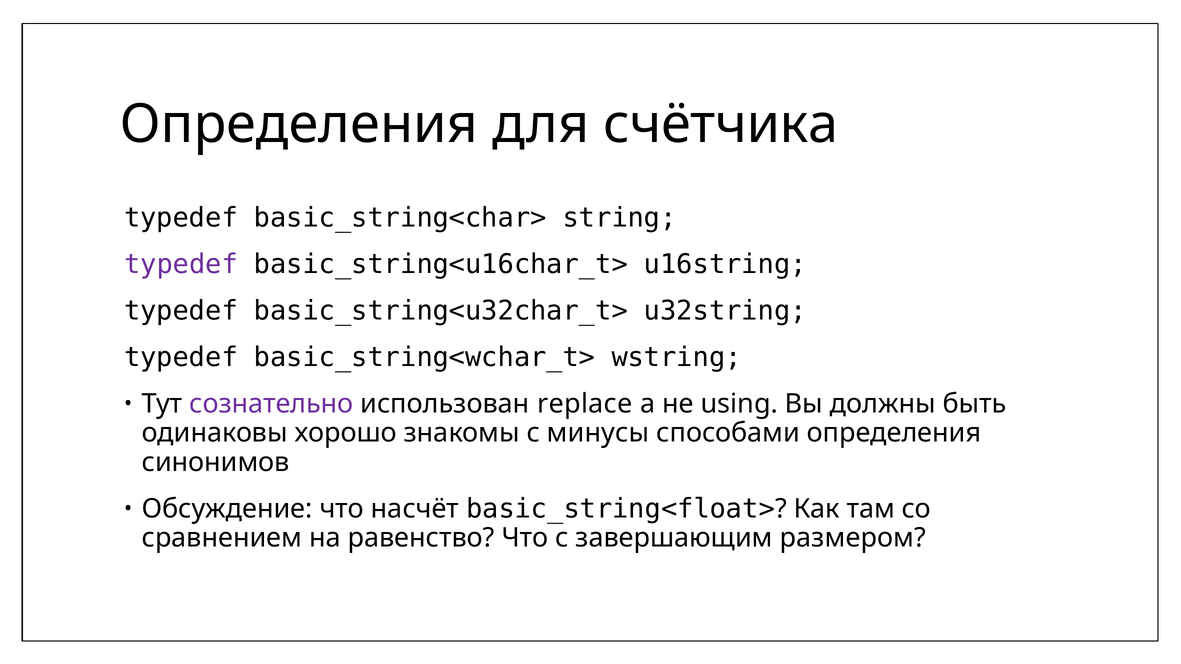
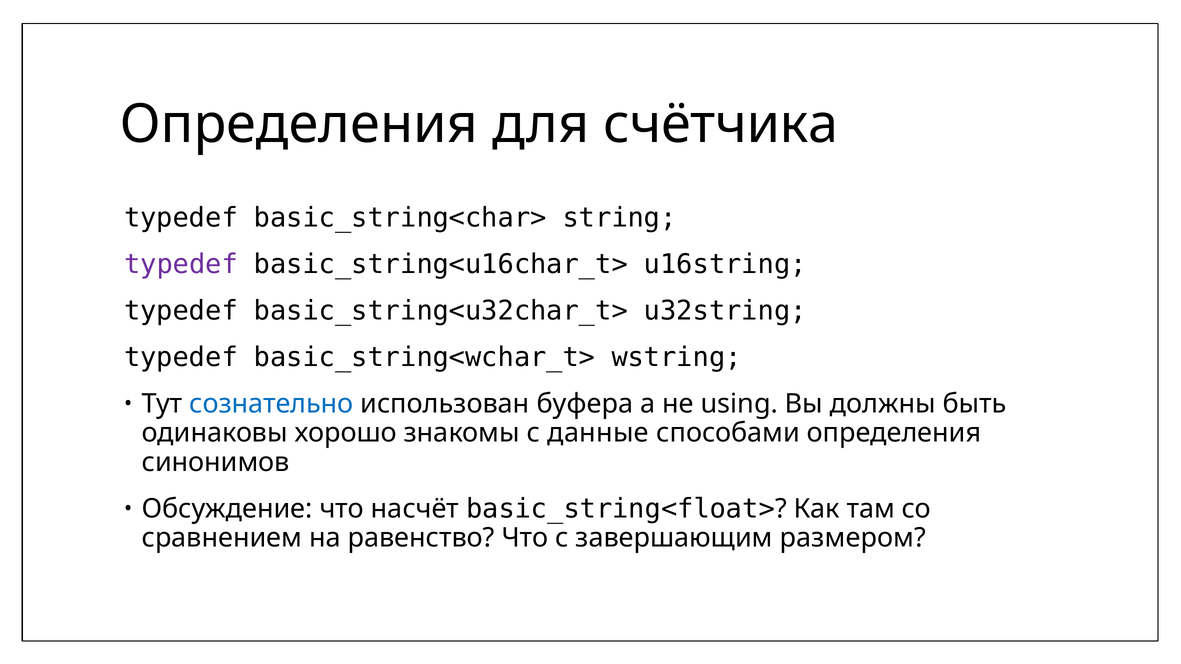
сознательно colour: purple -> blue
replace: replace -> буфера
минусы: минусы -> данные
